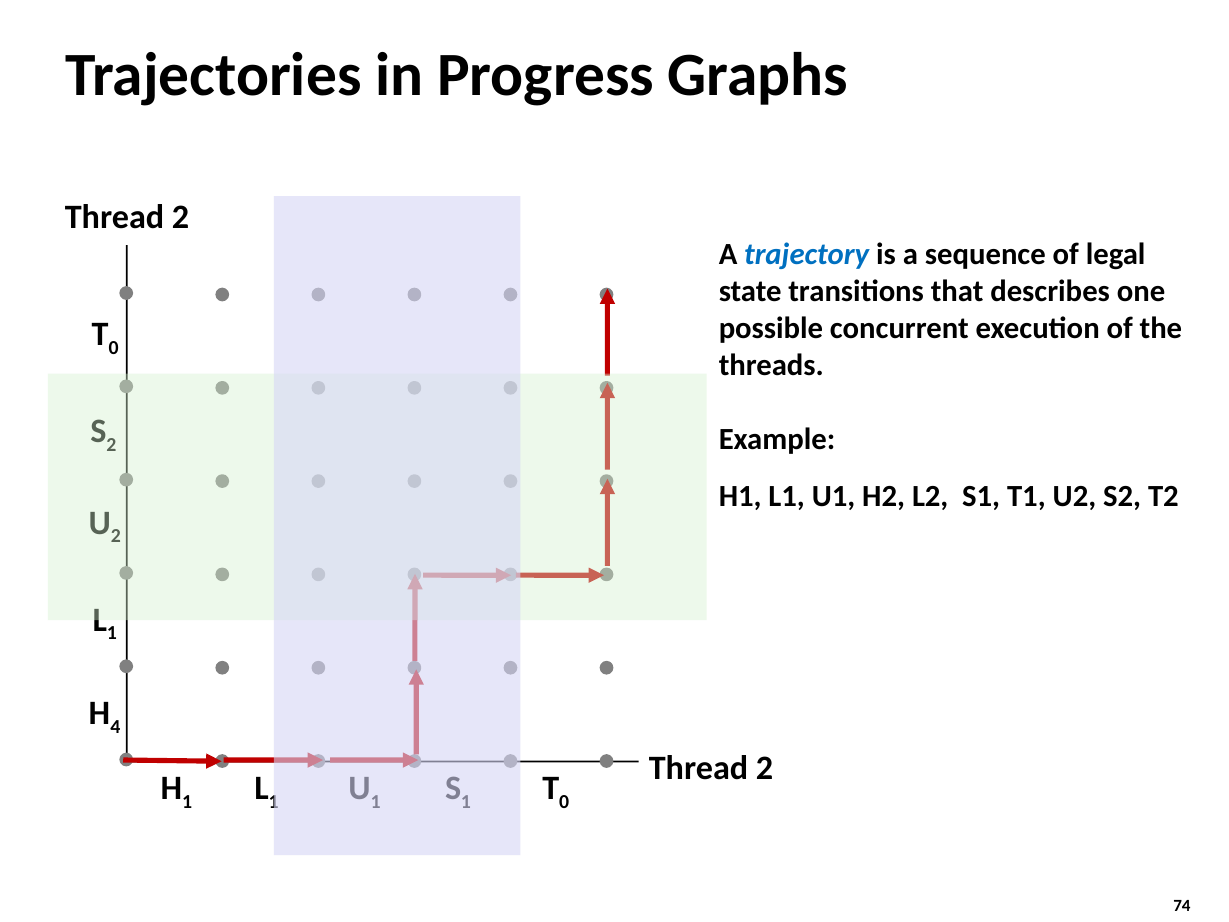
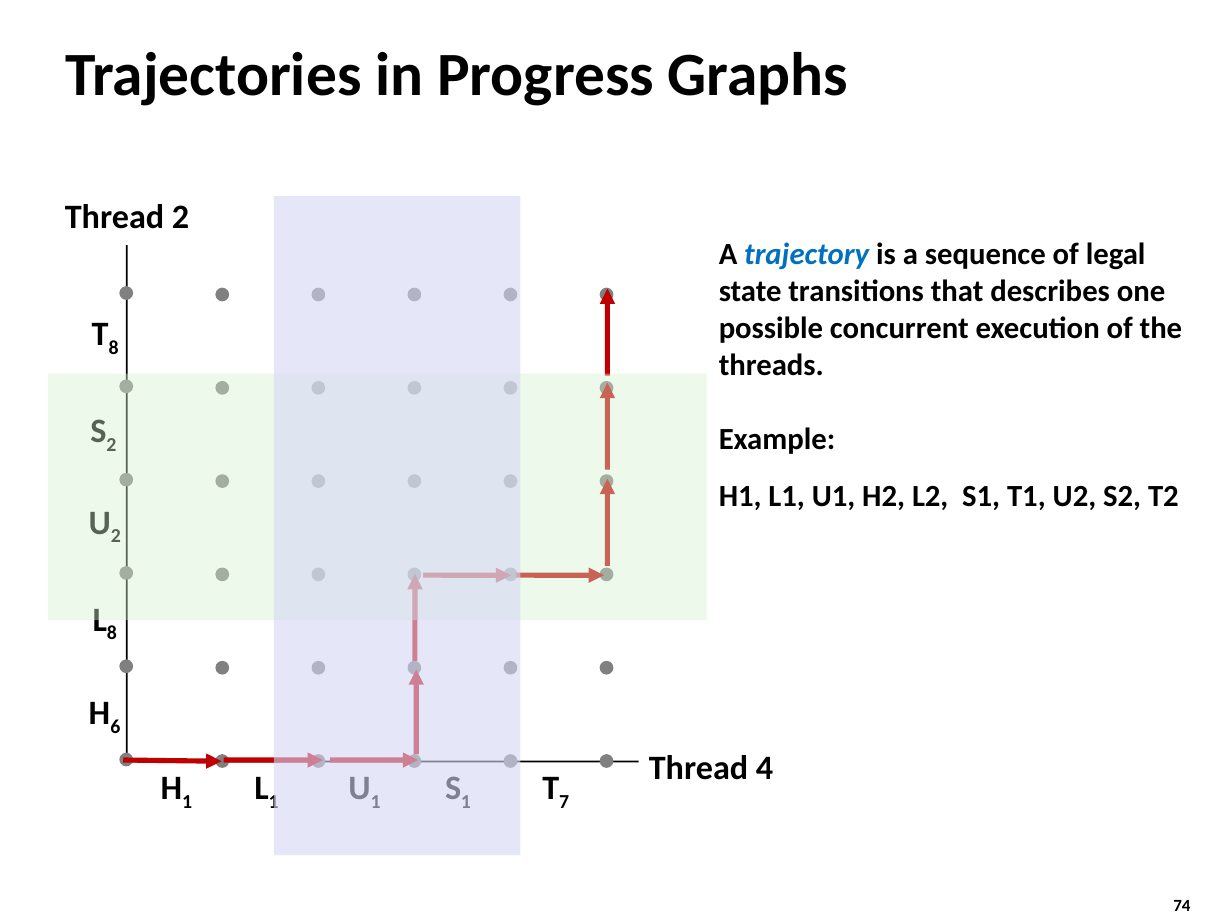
0 at (114, 348): 0 -> 8
1 at (112, 633): 1 -> 8
4: 4 -> 6
2 at (765, 768): 2 -> 4
0 at (564, 801): 0 -> 7
